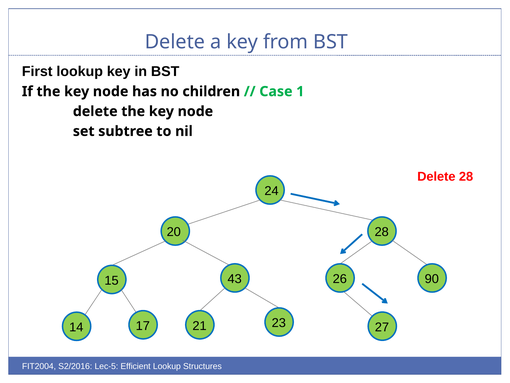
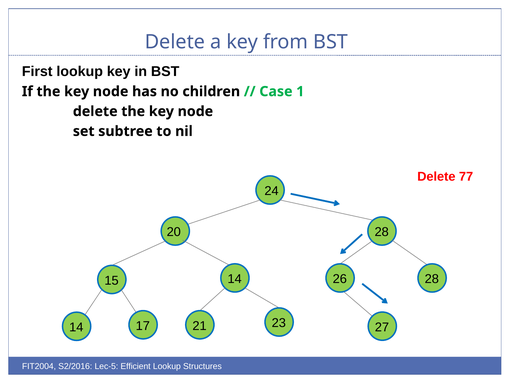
Delete 28: 28 -> 77
26 90: 90 -> 28
15 43: 43 -> 14
